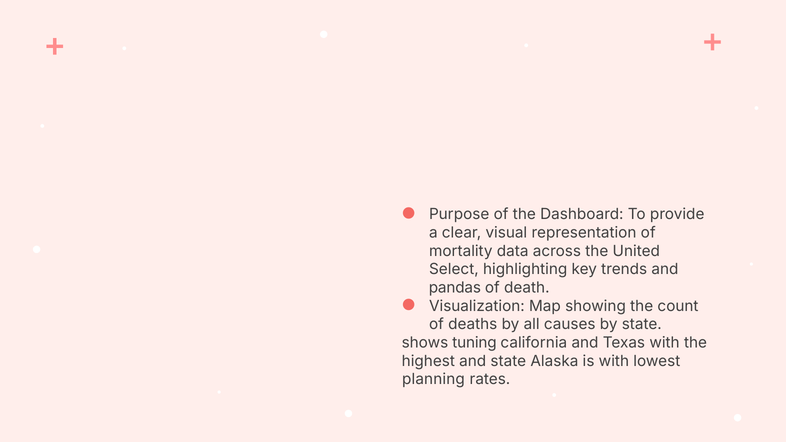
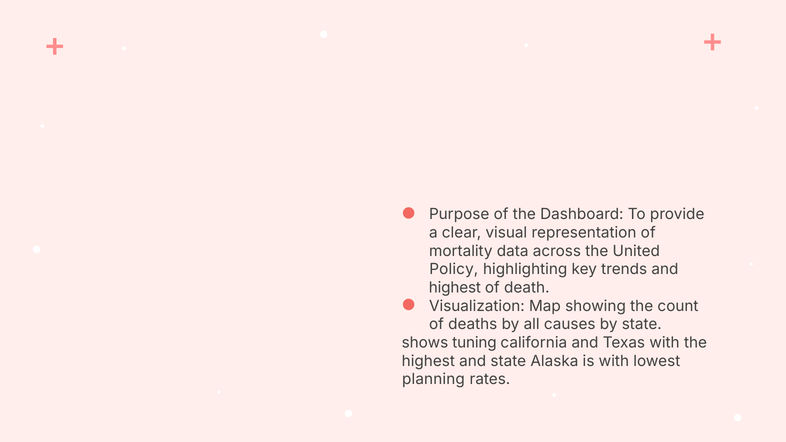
Select: Select -> Policy
pandas at (455, 288): pandas -> highest
